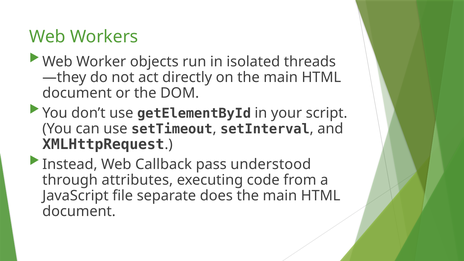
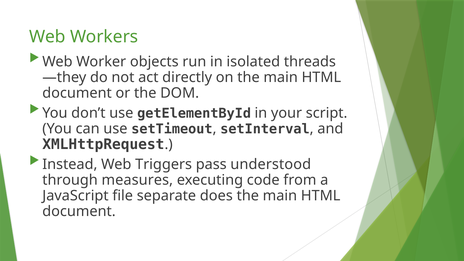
Callback: Callback -> Triggers
attributes: attributes -> measures
